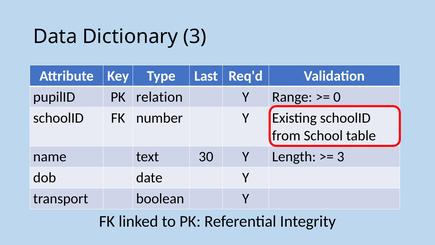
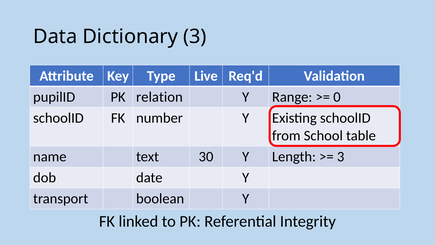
Last: Last -> Live
